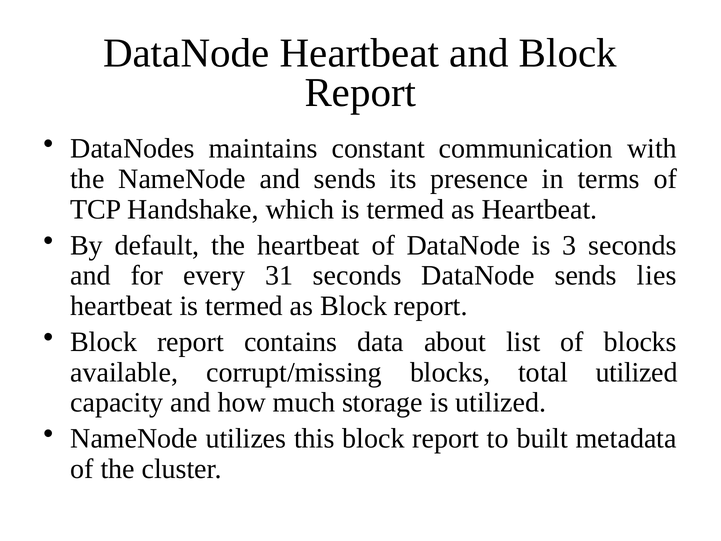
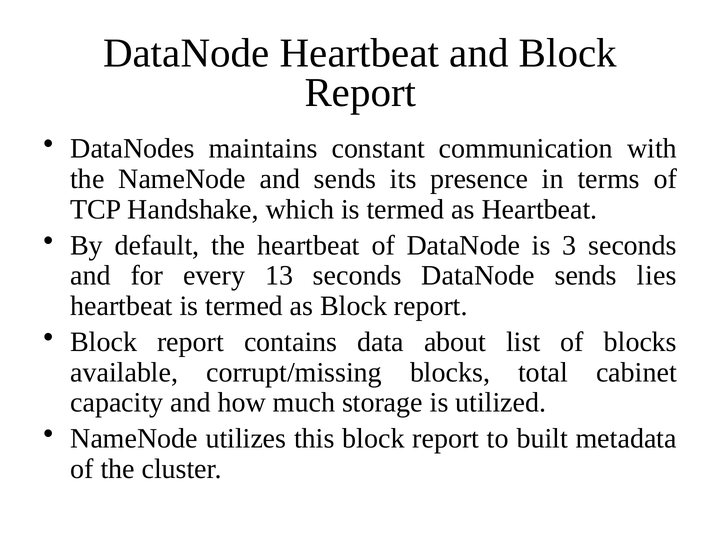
31: 31 -> 13
total utilized: utilized -> cabinet
